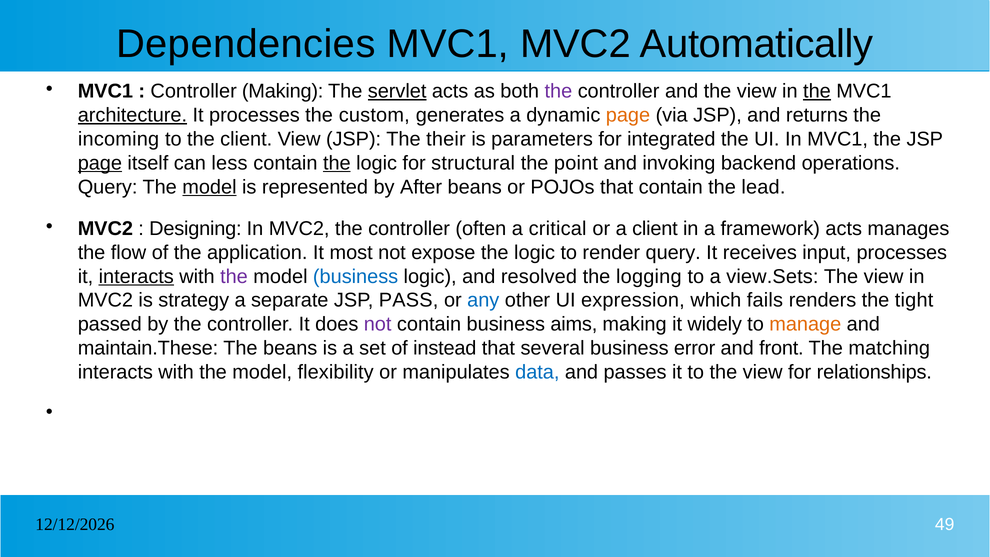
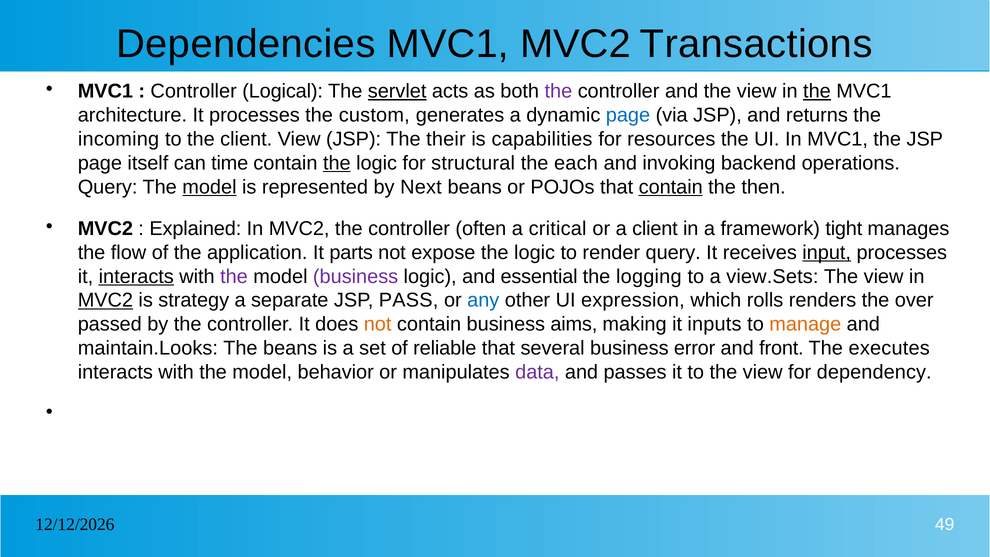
Automatically: Automatically -> Transactions
Controller Making: Making -> Logical
architecture underline: present -> none
page at (628, 115) colour: orange -> blue
parameters: parameters -> capabilities
integrated: integrated -> resources
page at (100, 163) underline: present -> none
less: less -> time
point: point -> each
After: After -> Next
contain at (671, 187) underline: none -> present
lead: lead -> then
Designing: Designing -> Explained
framework acts: acts -> tight
most: most -> parts
input underline: none -> present
business at (356, 276) colour: blue -> purple
resolved: resolved -> essential
MVC2 at (105, 300) underline: none -> present
fails: fails -> rolls
tight: tight -> over
not at (378, 324) colour: purple -> orange
widely: widely -> inputs
maintain.These: maintain.These -> maintain.Looks
instead: instead -> reliable
matching: matching -> executes
flexibility: flexibility -> behavior
data colour: blue -> purple
relationships: relationships -> dependency
